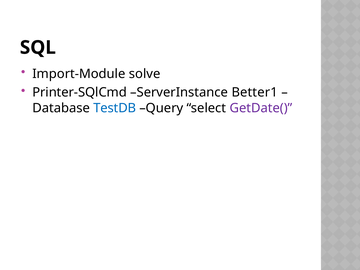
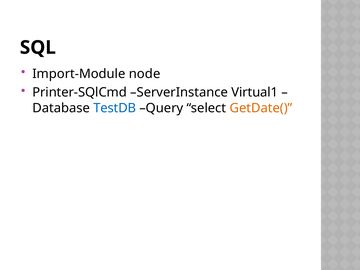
solve: solve -> node
Better1: Better1 -> Virtual1
GetDate( colour: purple -> orange
